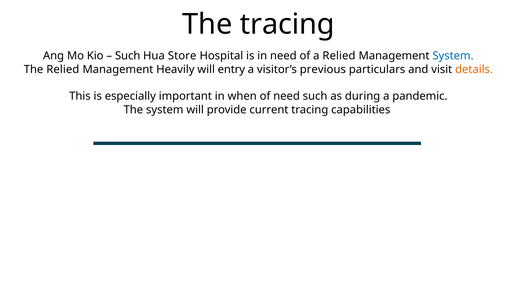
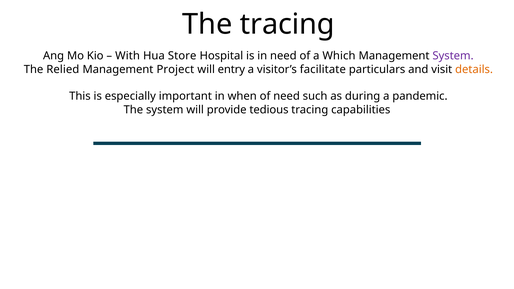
Such at (128, 56): Such -> With
a Relied: Relied -> Which
System at (453, 56) colour: blue -> purple
Heavily: Heavily -> Project
previous: previous -> facilitate
current: current -> tedious
